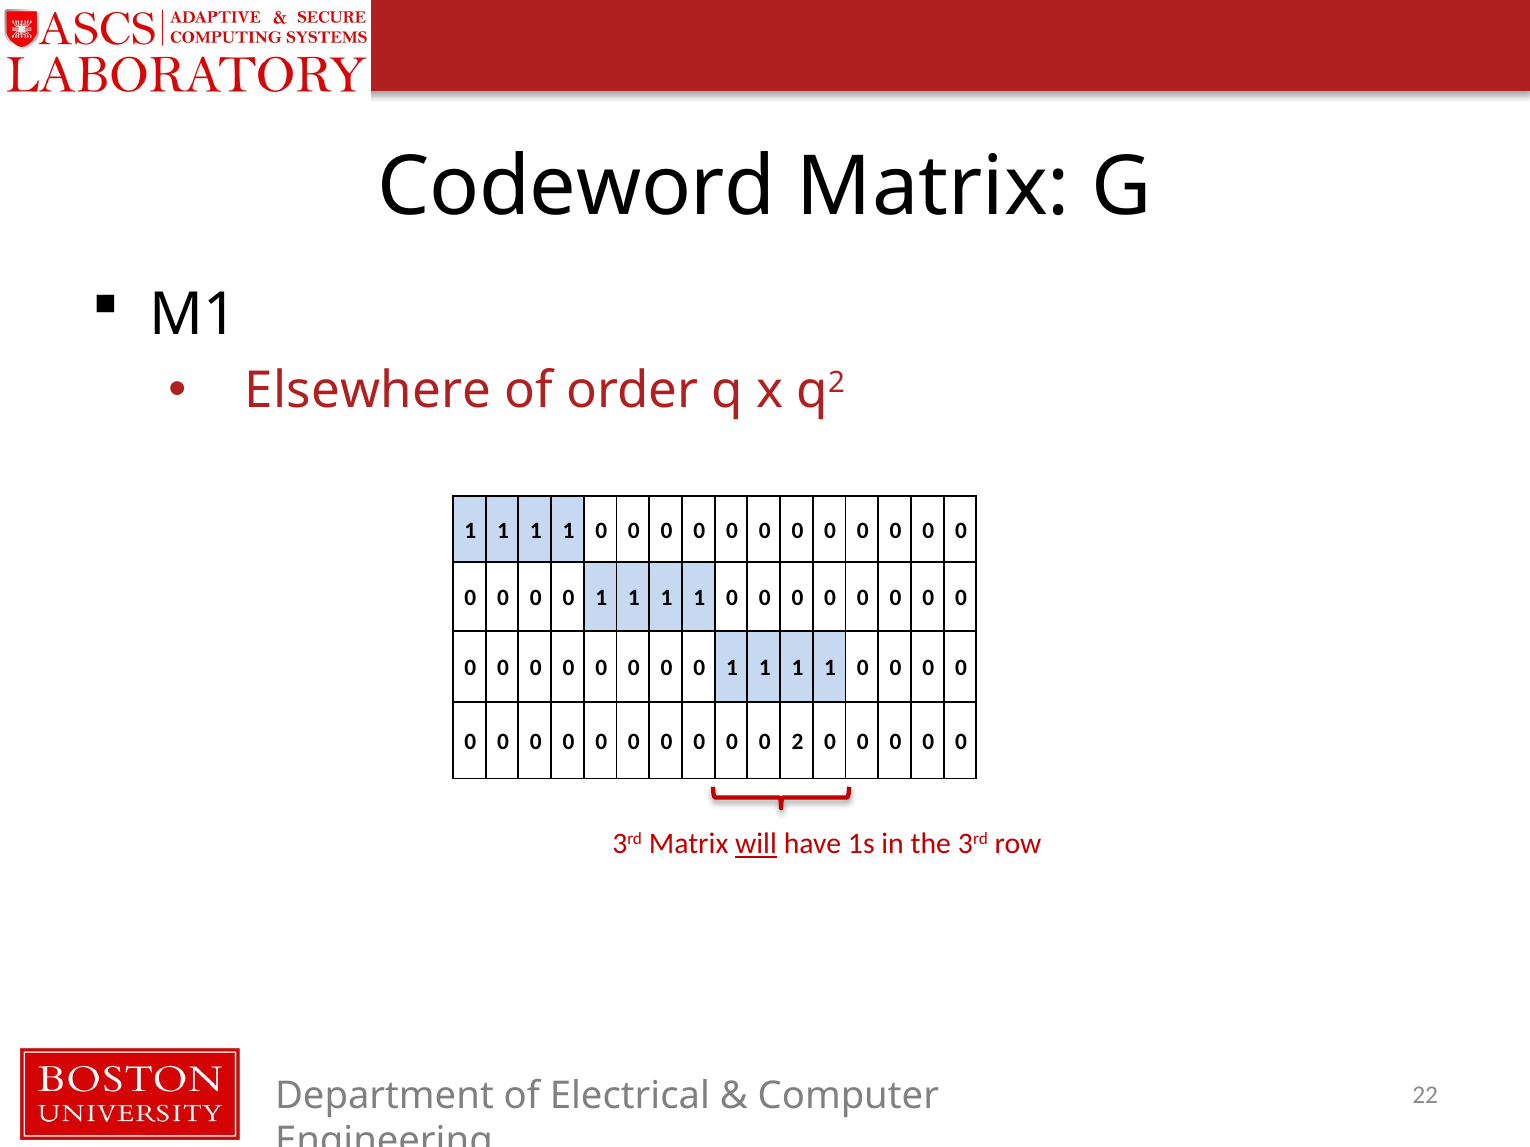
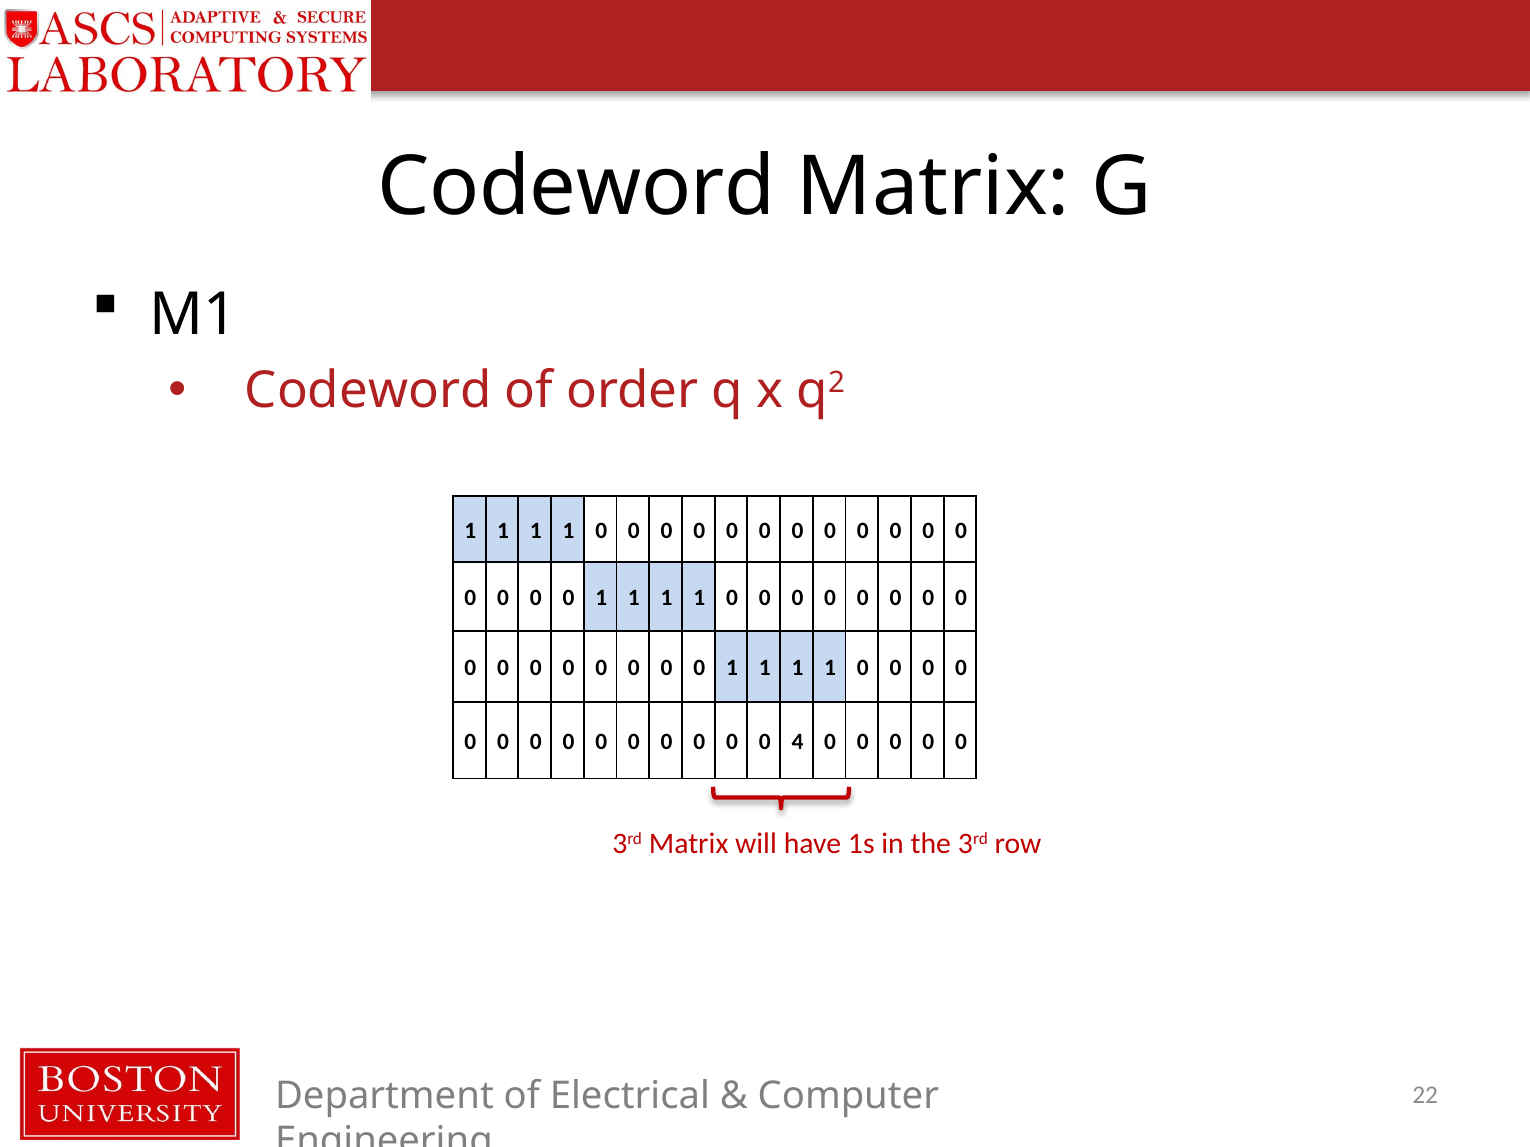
Elsewhere at (368, 391): Elsewhere -> Codeword
2: 2 -> 4
will underline: present -> none
